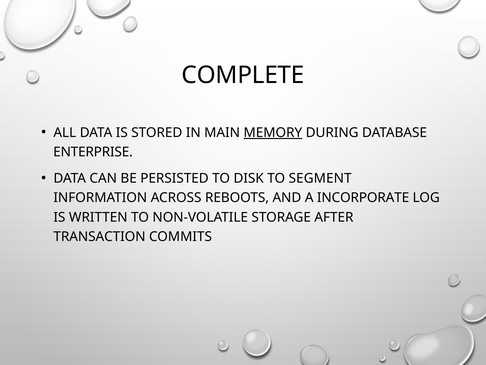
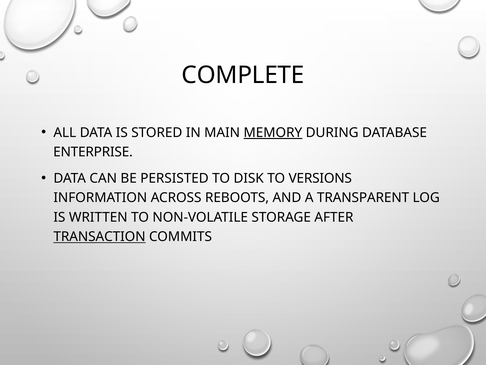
SEGMENT: SEGMENT -> VERSIONS
INCORPORATE: INCORPORATE -> TRANSPARENT
TRANSACTION underline: none -> present
